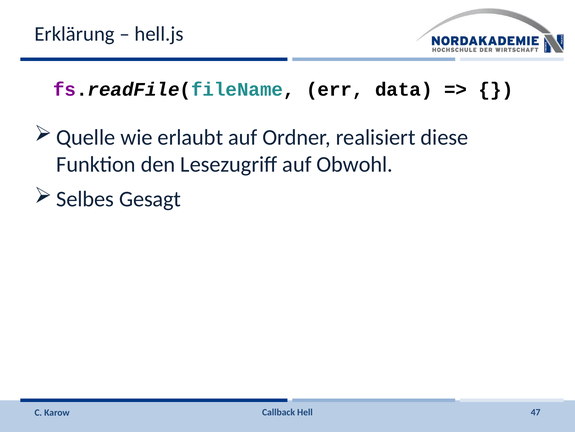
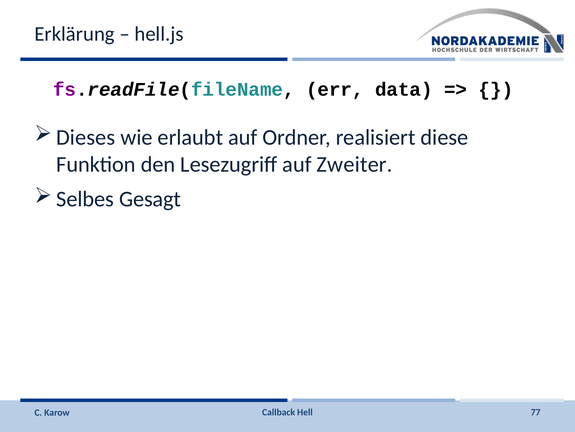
Quelle: Quelle -> Dieses
Obwohl: Obwohl -> Zweiter
47: 47 -> 77
